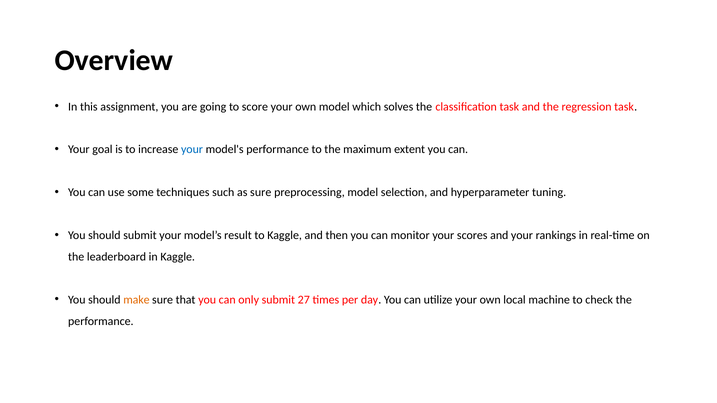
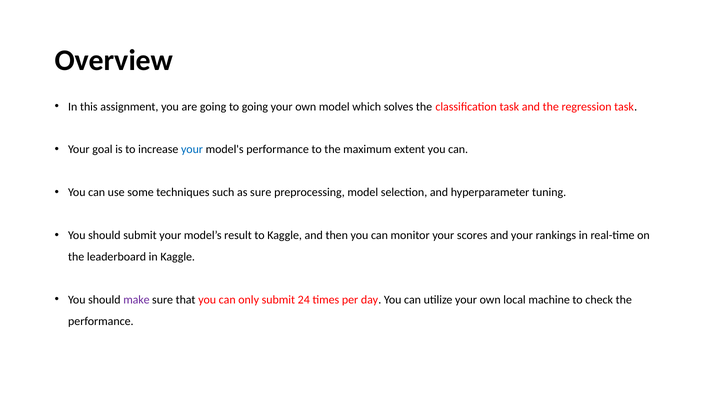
to score: score -> going
make colour: orange -> purple
27: 27 -> 24
